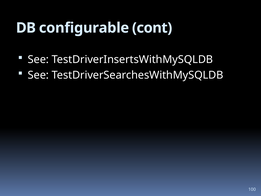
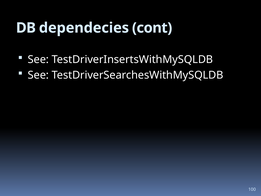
configurable: configurable -> dependecies
